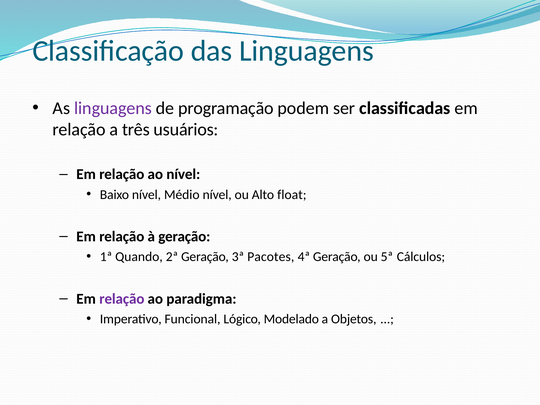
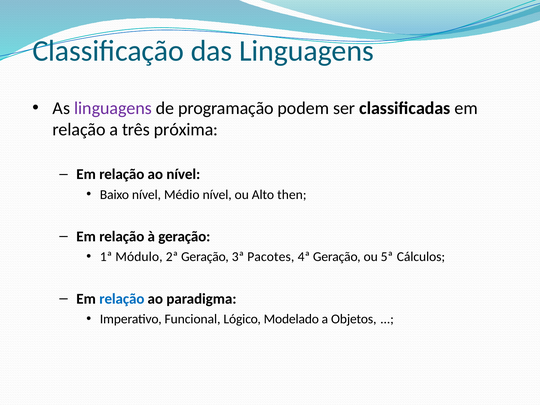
usuários: usuários -> próxima
float: float -> then
Quando: Quando -> Módulo
relação at (122, 299) colour: purple -> blue
